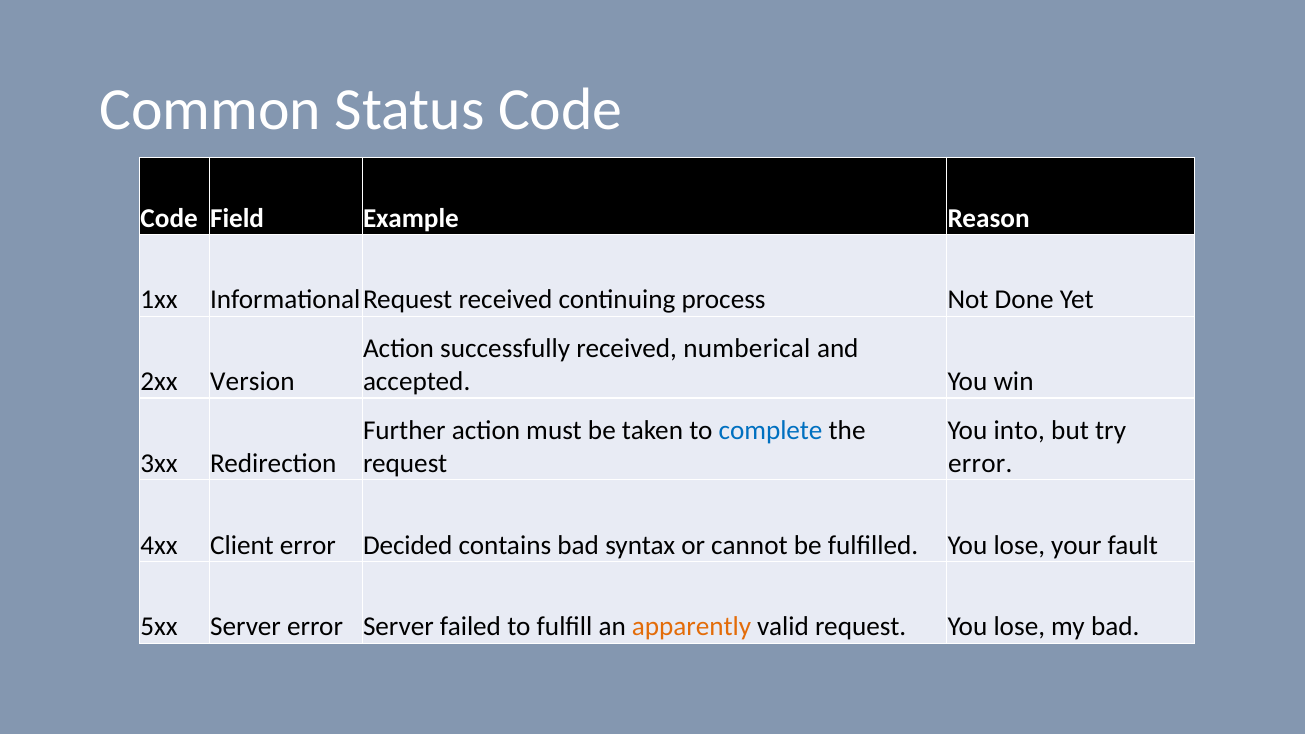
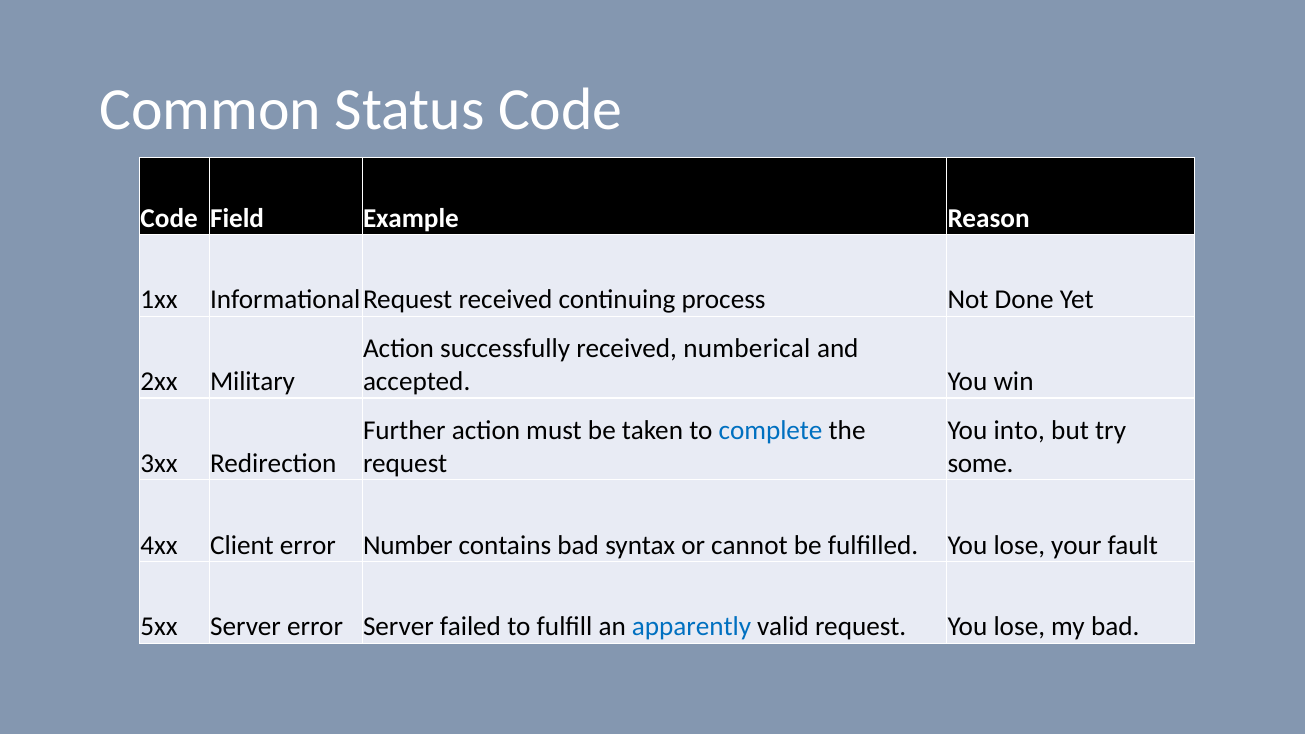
Version: Version -> Military
error at (980, 463): error -> some
Decided: Decided -> Number
apparently colour: orange -> blue
